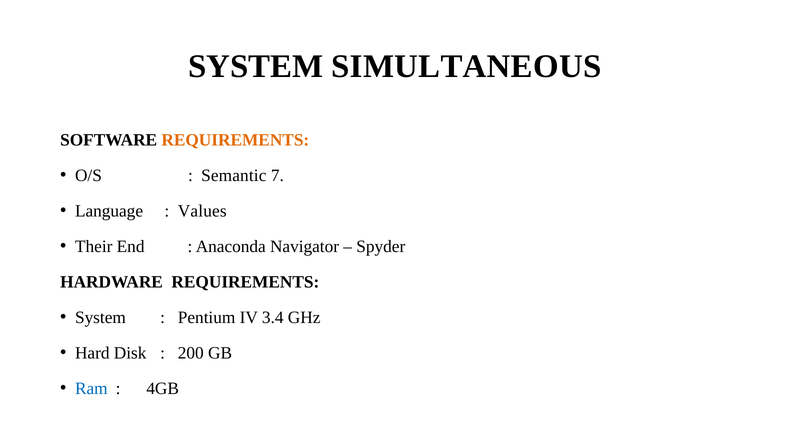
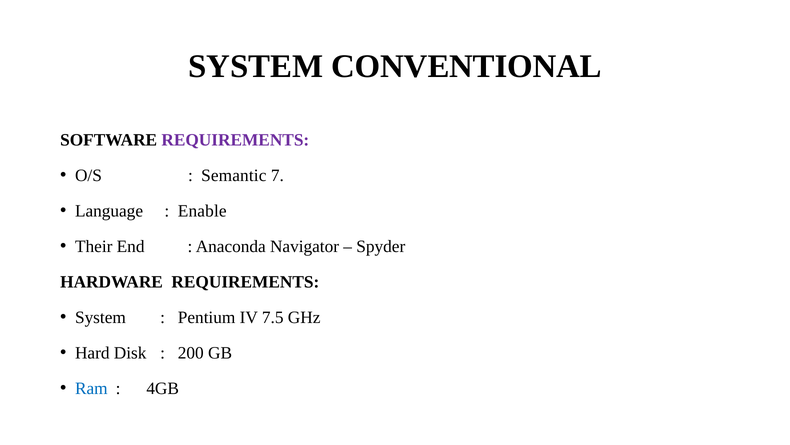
SIMULTANEOUS: SIMULTANEOUS -> CONVENTIONAL
REQUIREMENTS at (235, 140) colour: orange -> purple
Values: Values -> Enable
3.4: 3.4 -> 7.5
